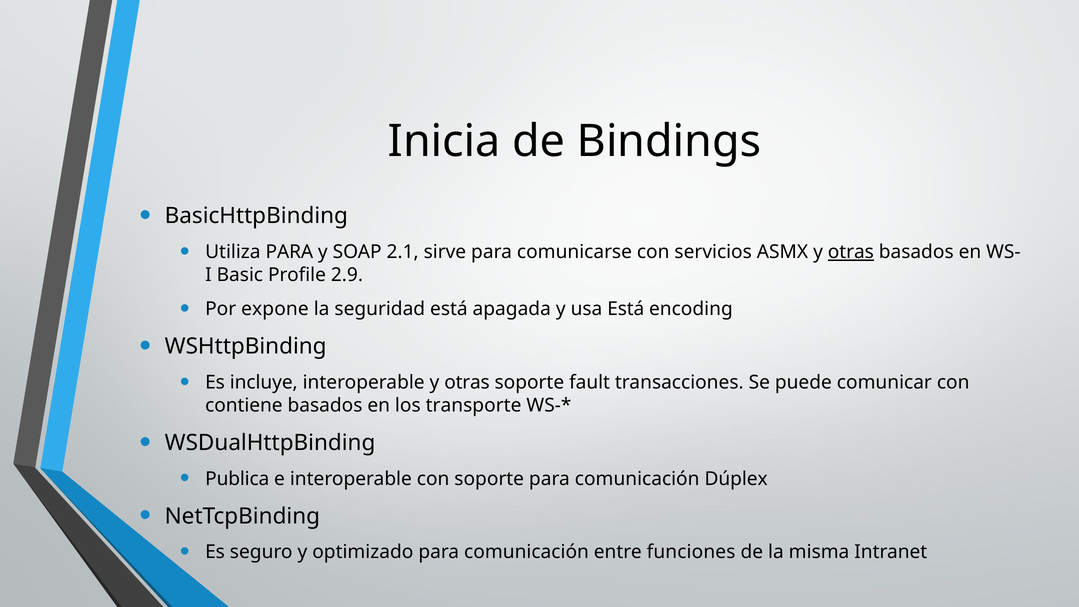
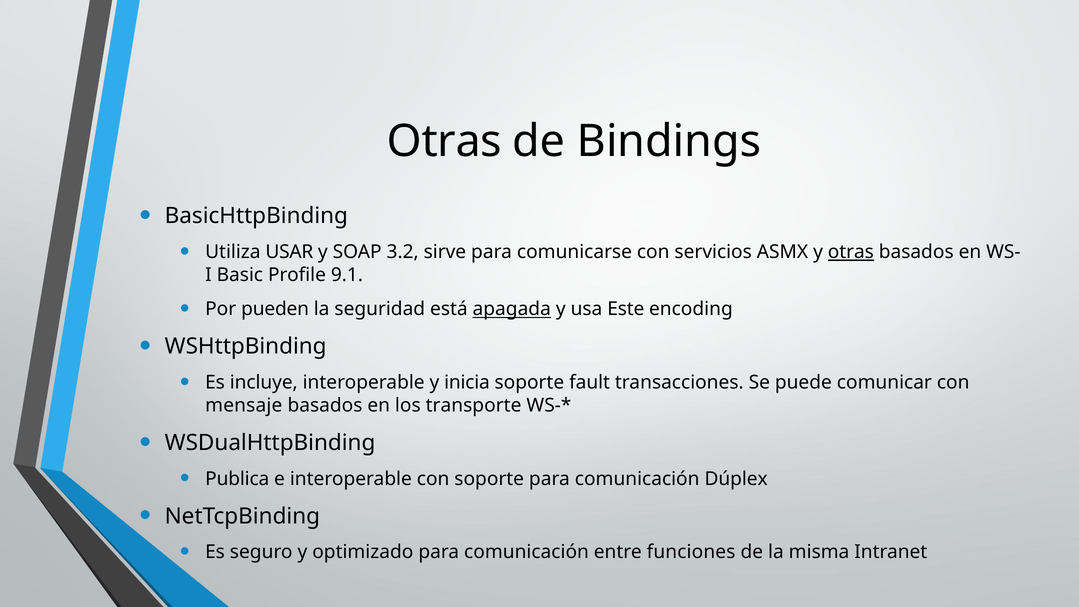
Inicia at (444, 141): Inicia -> Otras
Utiliza PARA: PARA -> USAR
2.1: 2.1 -> 3.2
2.9: 2.9 -> 9.1
expone: expone -> pueden
apagada underline: none -> present
usa Está: Está -> Este
interoperable y otras: otras -> inicia
contiene: contiene -> mensaje
